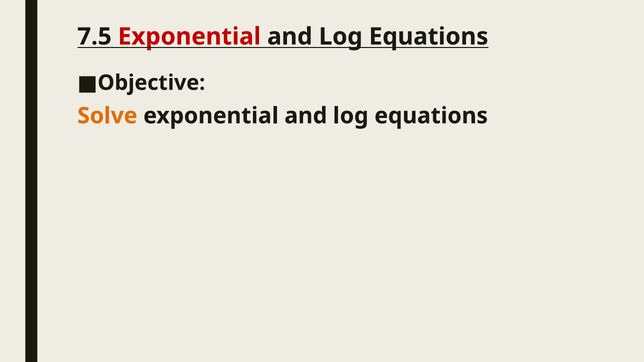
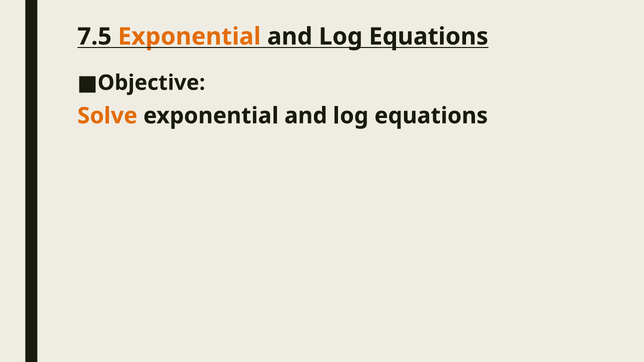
Exponential at (189, 37) colour: red -> orange
